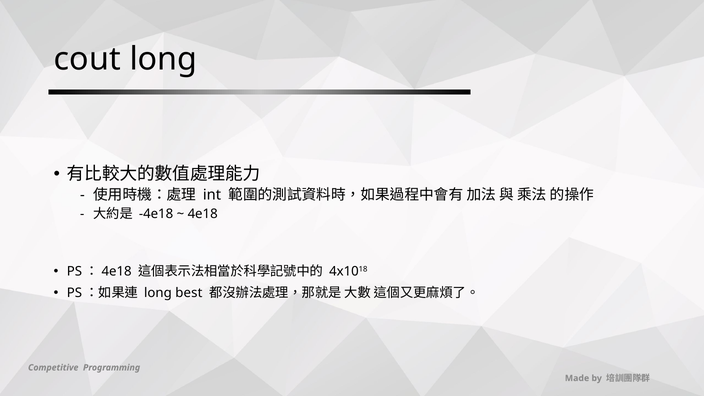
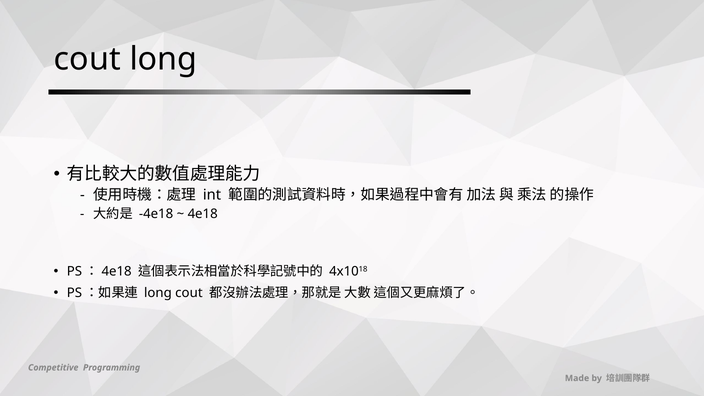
long best: best -> cout
